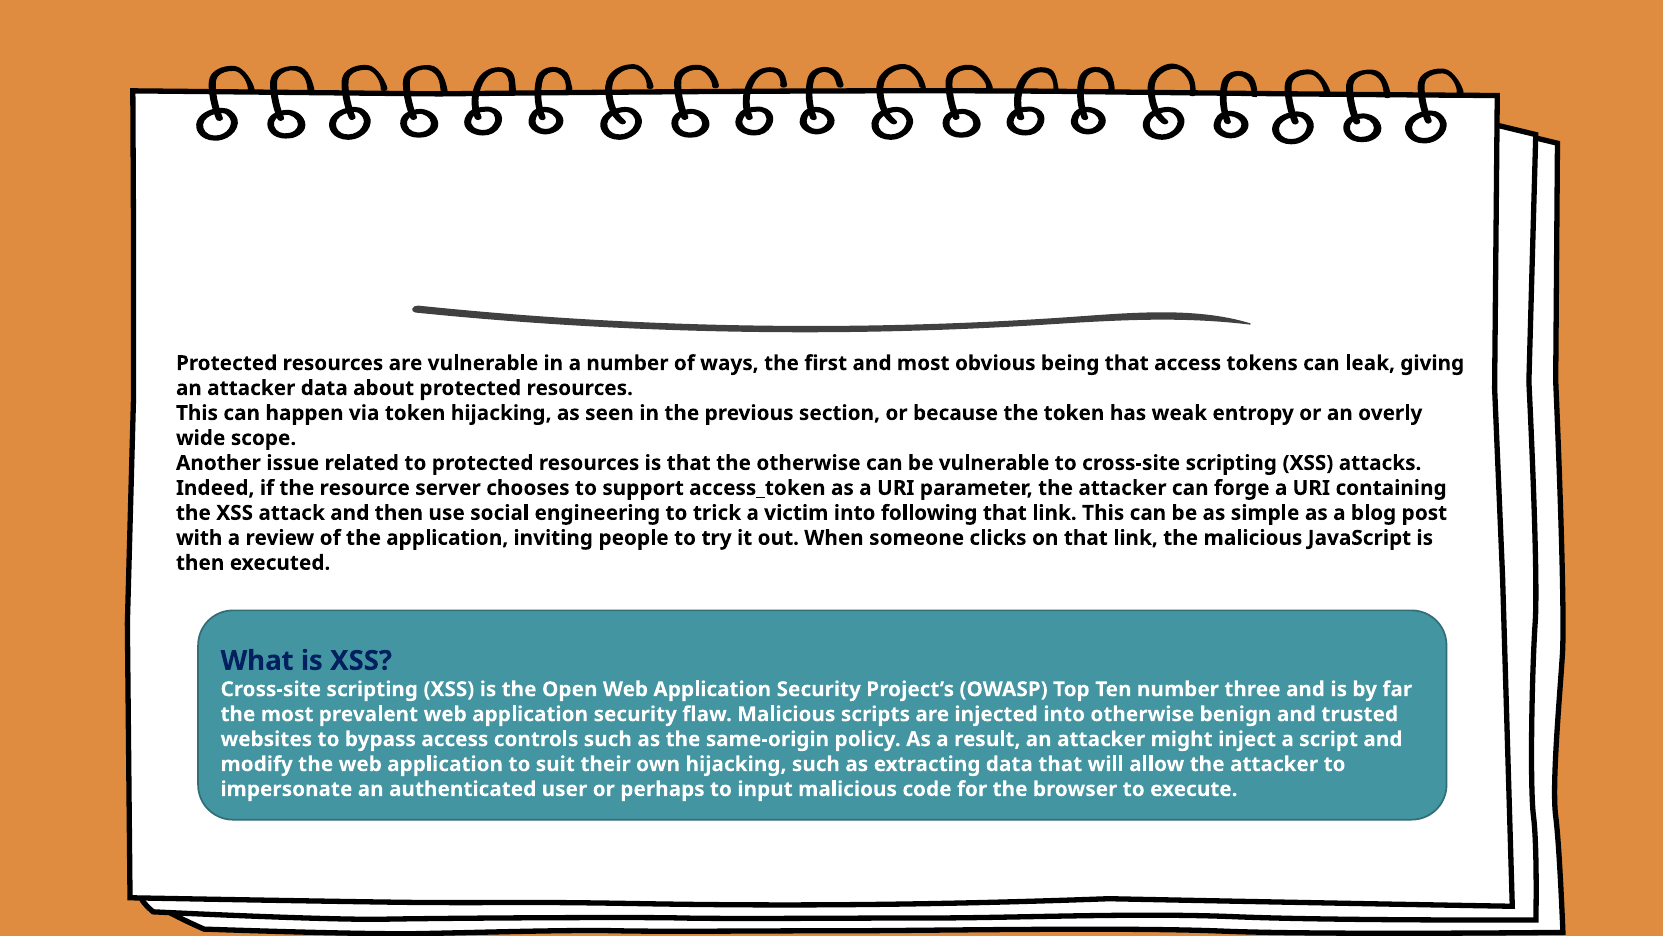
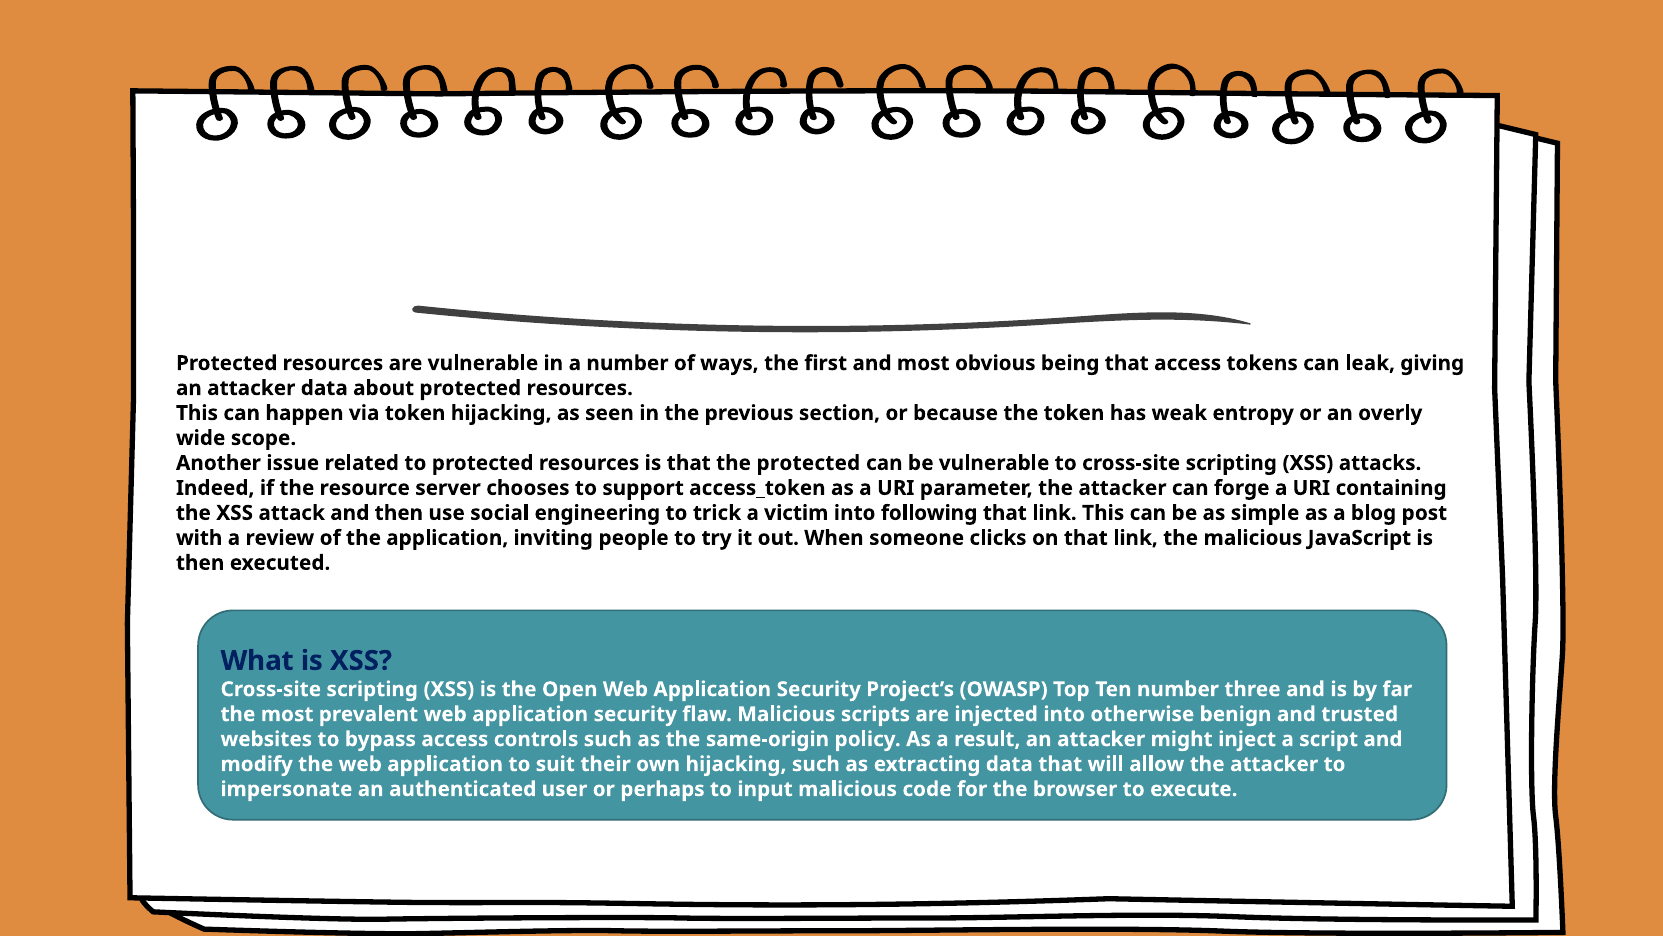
the otherwise: otherwise -> protected
